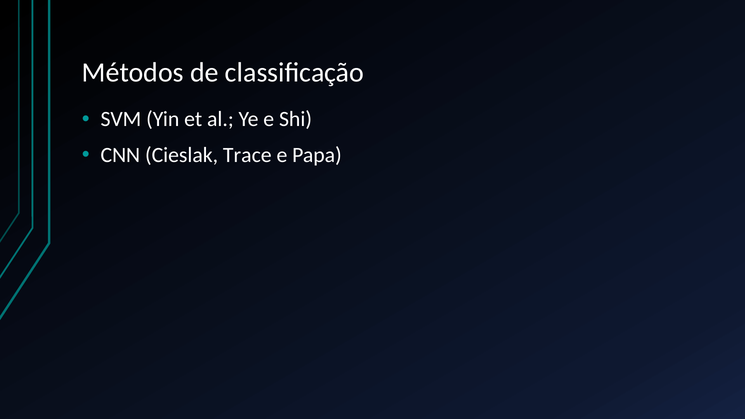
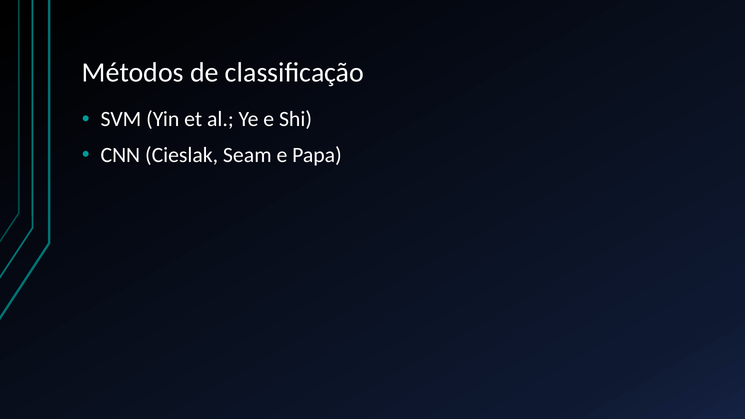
Trace: Trace -> Seam
